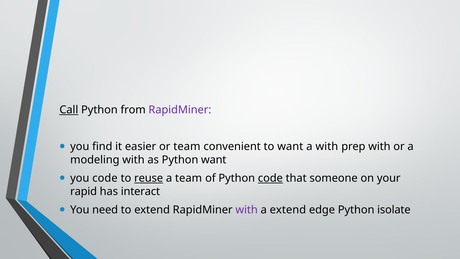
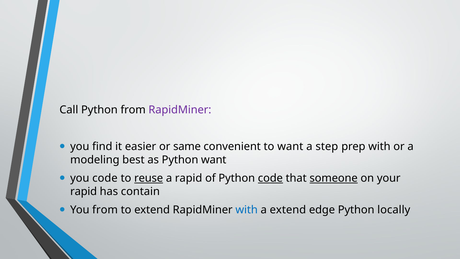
Call underline: present -> none
or team: team -> same
a with: with -> step
modeling with: with -> best
a team: team -> rapid
someone underline: none -> present
interact: interact -> contain
You need: need -> from
with at (247, 210) colour: purple -> blue
isolate: isolate -> locally
